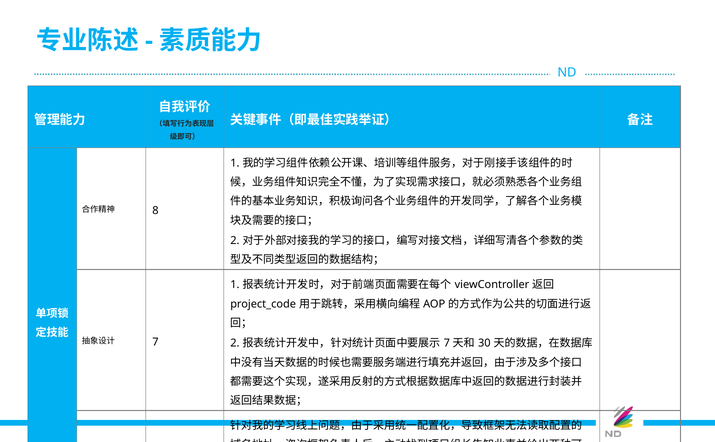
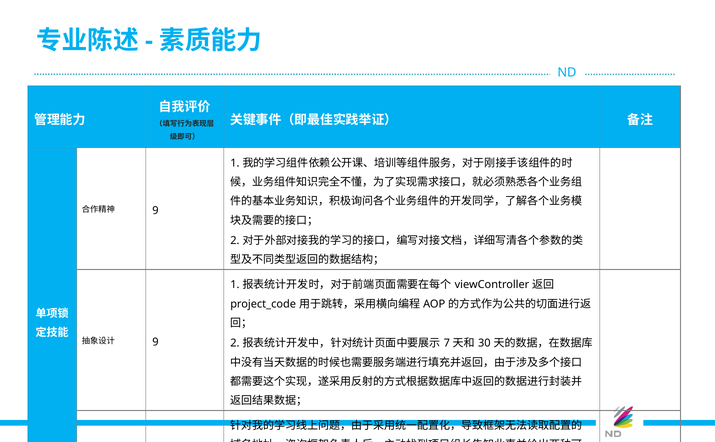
8 at (155, 211): 8 -> 9
7 at (155, 342): 7 -> 9
